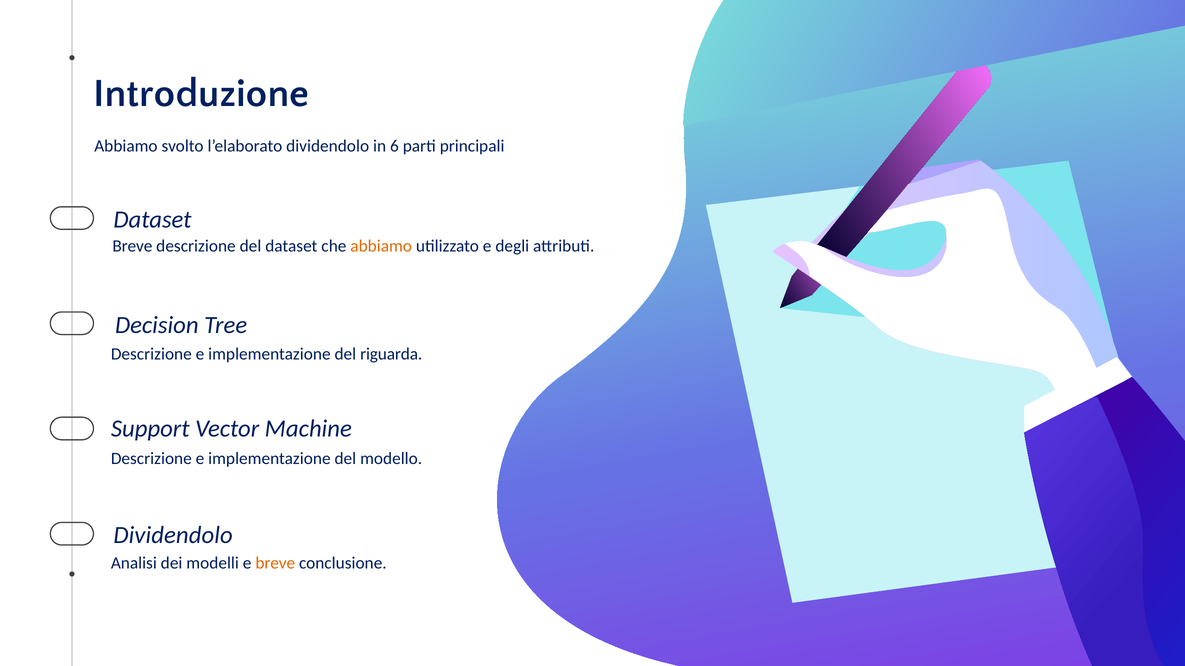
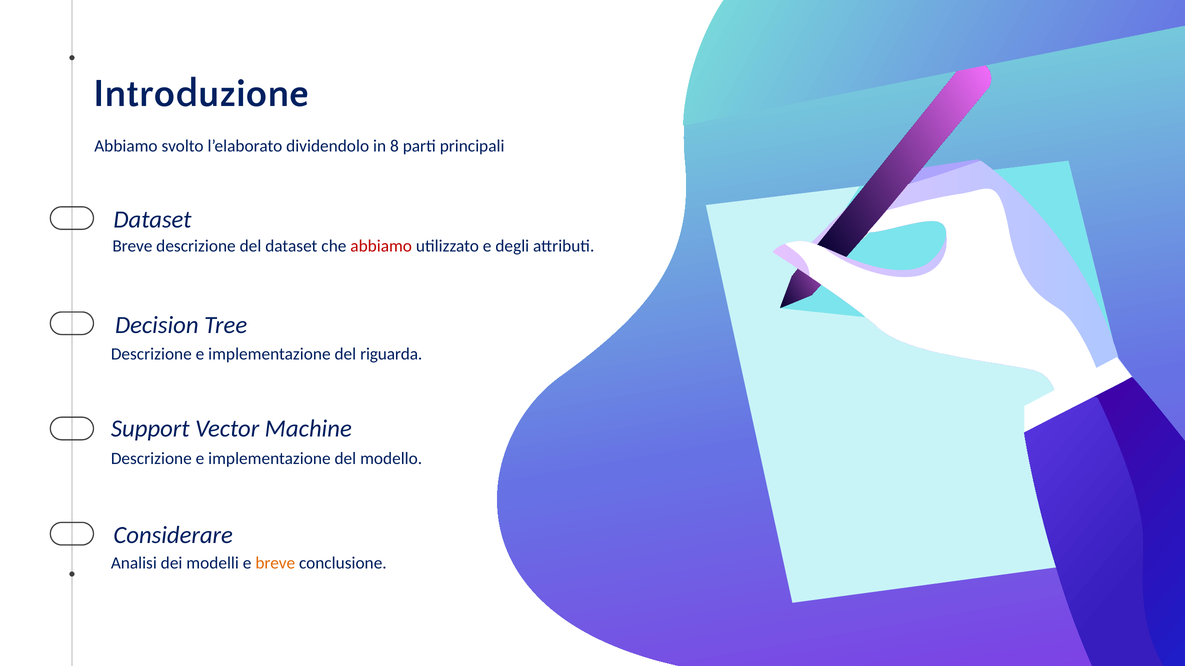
6: 6 -> 8
abbiamo at (381, 246) colour: orange -> red
Dividendolo at (173, 536): Dividendolo -> Considerare
